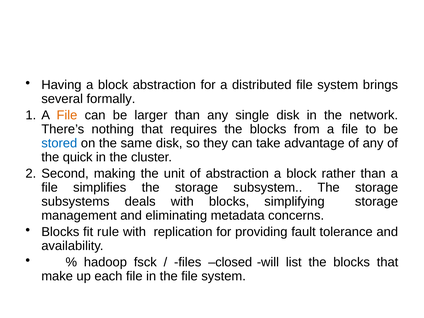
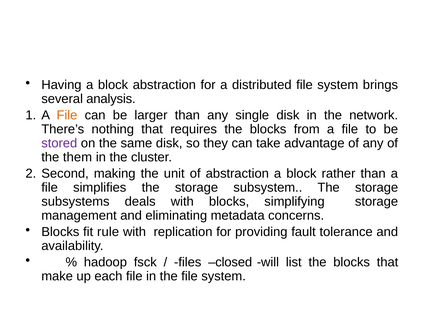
formally: formally -> analysis
stored colour: blue -> purple
quick: quick -> them
